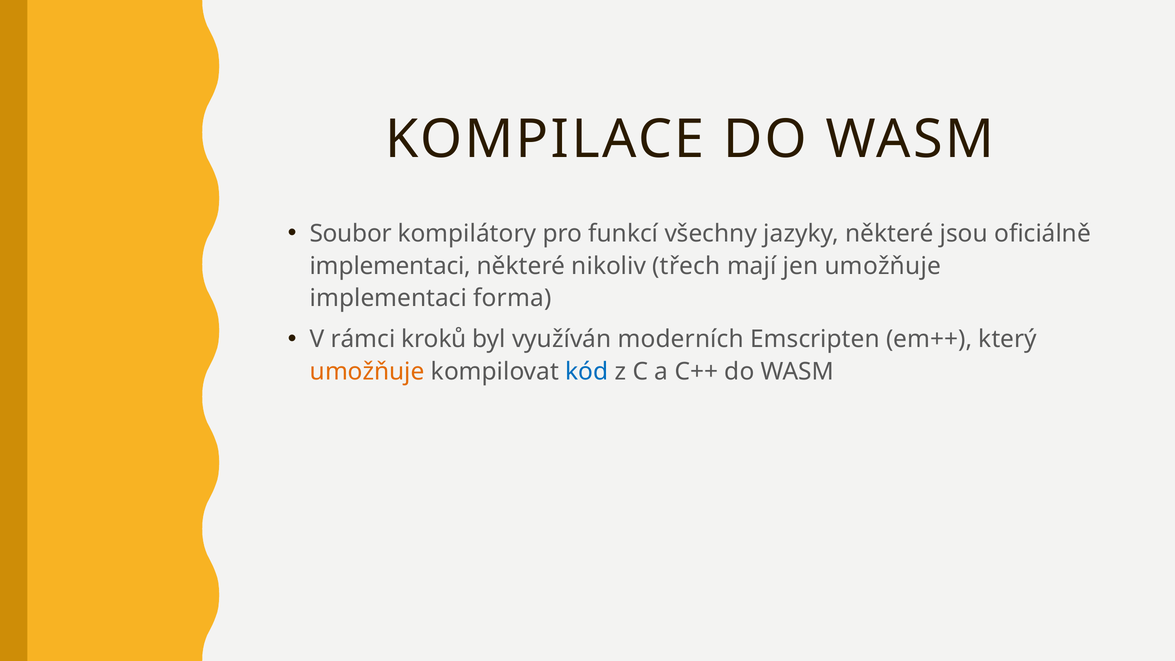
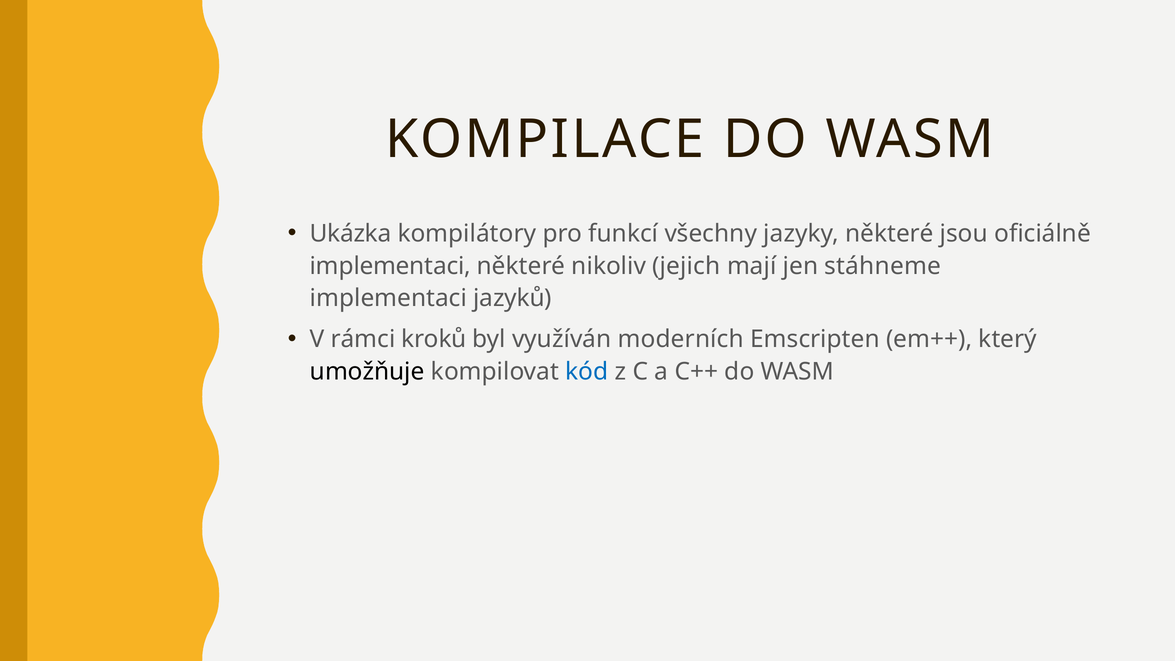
Soubor: Soubor -> Ukázka
třech: třech -> jejich
jen umožňuje: umožňuje -> stáhneme
forma: forma -> jazyků
umožňuje at (367, 372) colour: orange -> black
